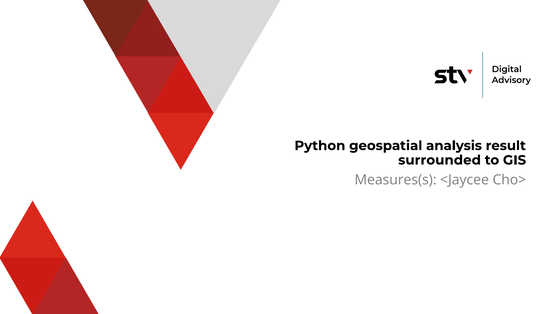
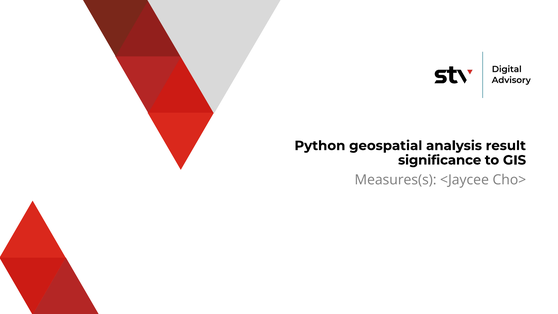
surrounded: surrounded -> significance
